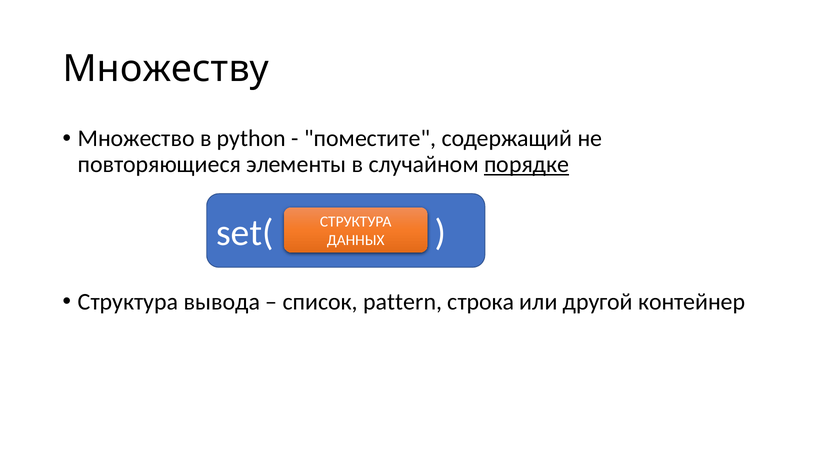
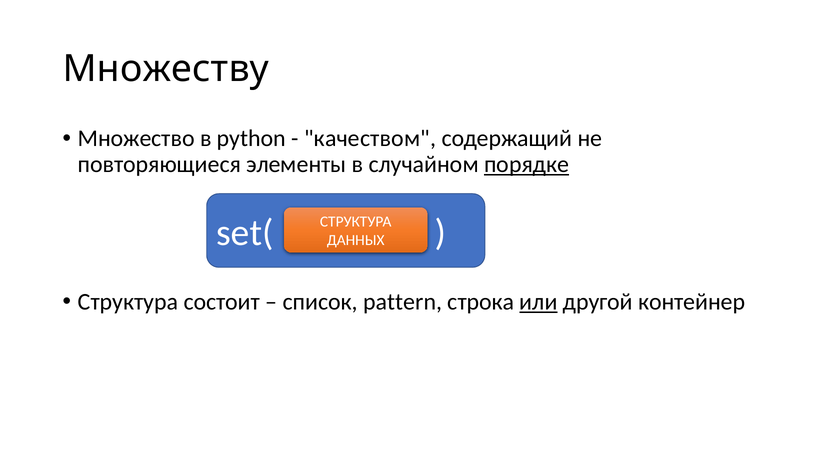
поместите: поместите -> качеством
вывода: вывода -> состоит
или underline: none -> present
